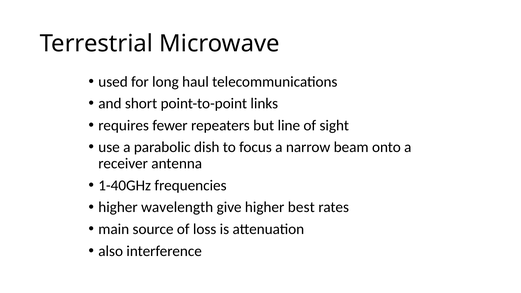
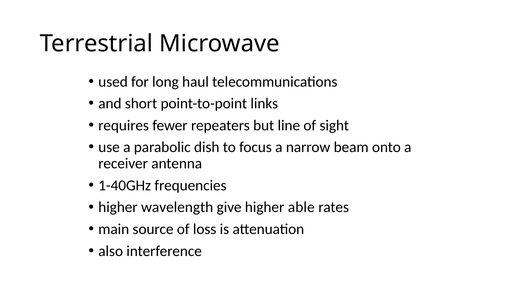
best: best -> able
